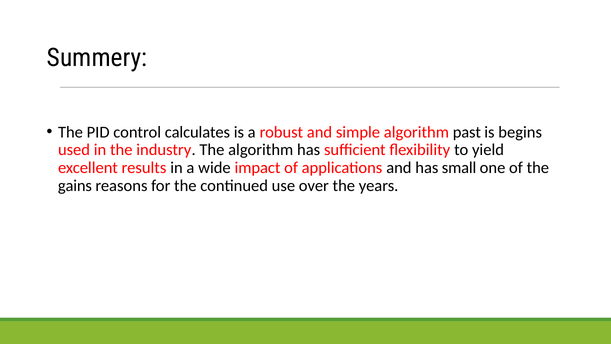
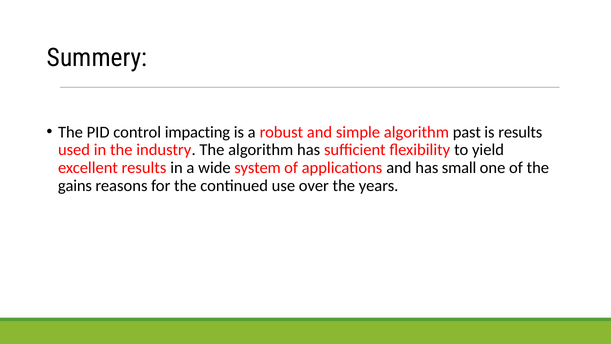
calculates: calculates -> impacting
is begins: begins -> results
impact: impact -> system
